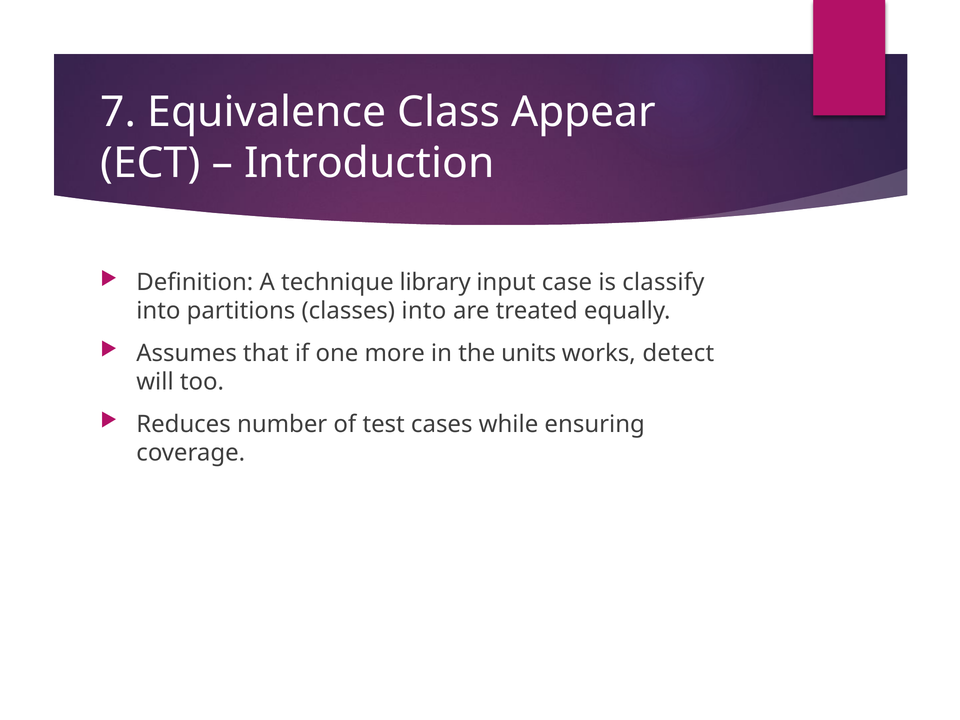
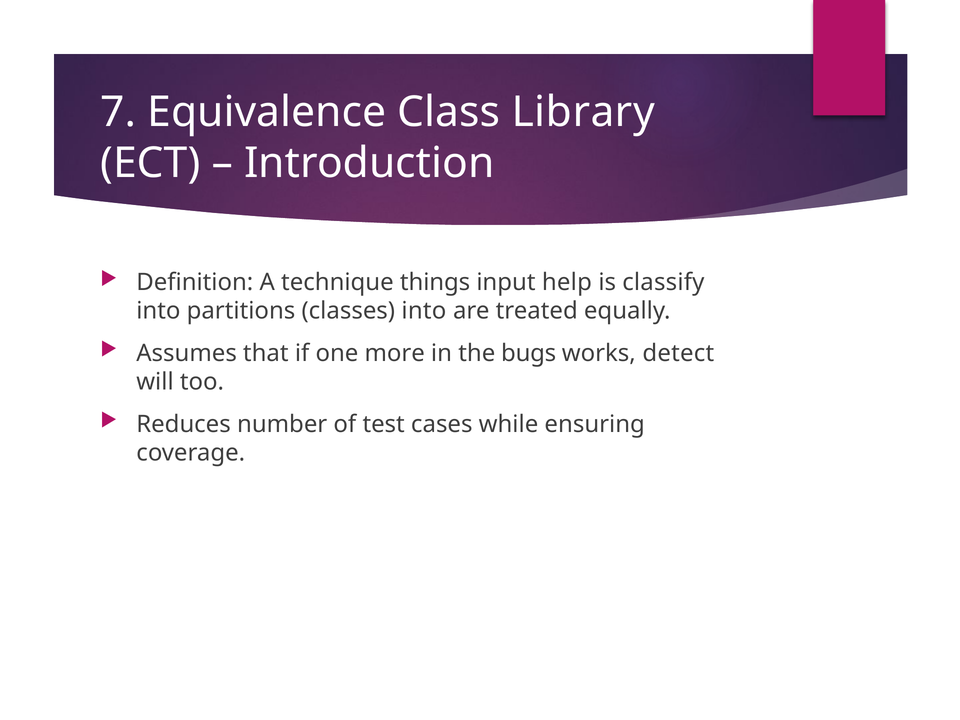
Appear: Appear -> Library
library: library -> things
case: case -> help
units: units -> bugs
